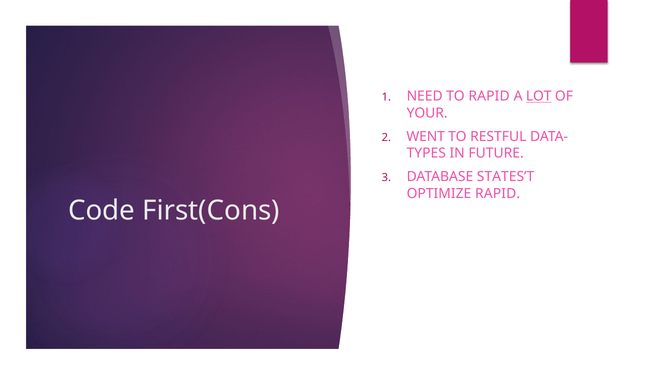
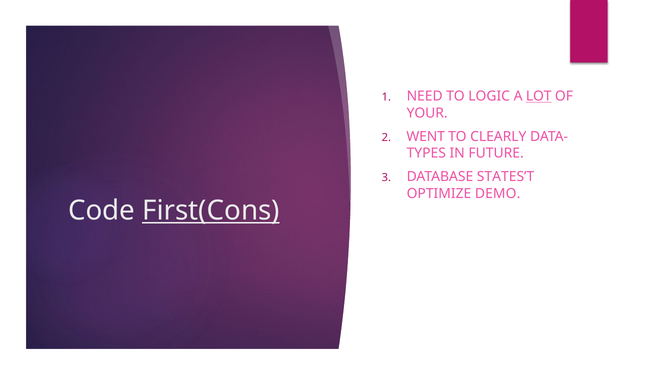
TO RAPID: RAPID -> LOGIC
RESTFUL: RESTFUL -> CLEARLY
OPTIMIZE RAPID: RAPID -> DEMO
First(Cons underline: none -> present
